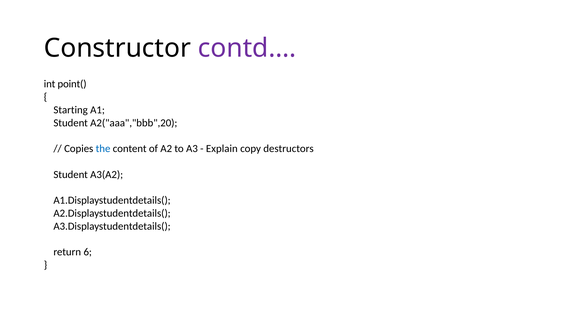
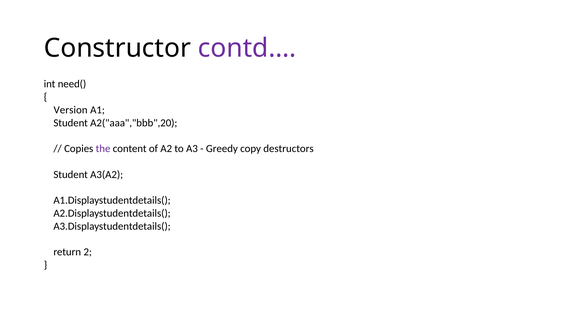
point(: point( -> need(
Starting: Starting -> Version
the colour: blue -> purple
Explain: Explain -> Greedy
6: 6 -> 2
